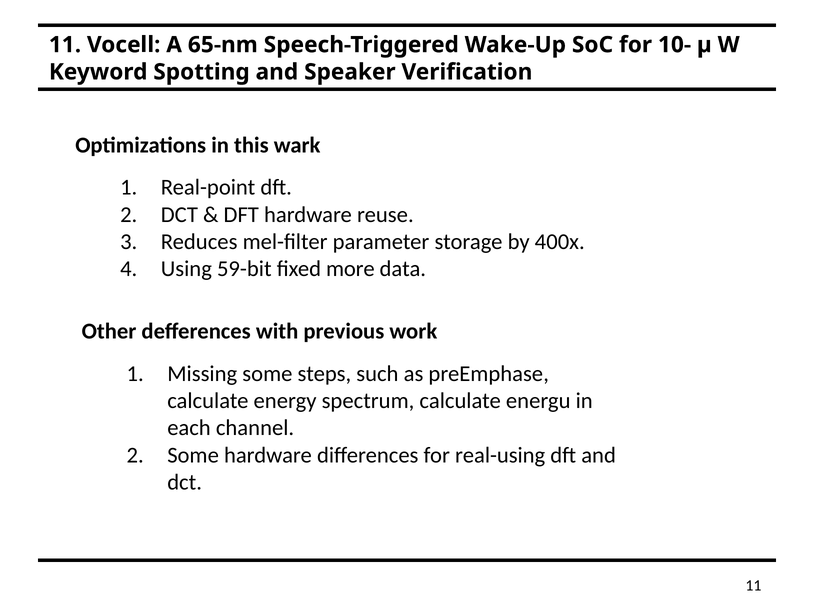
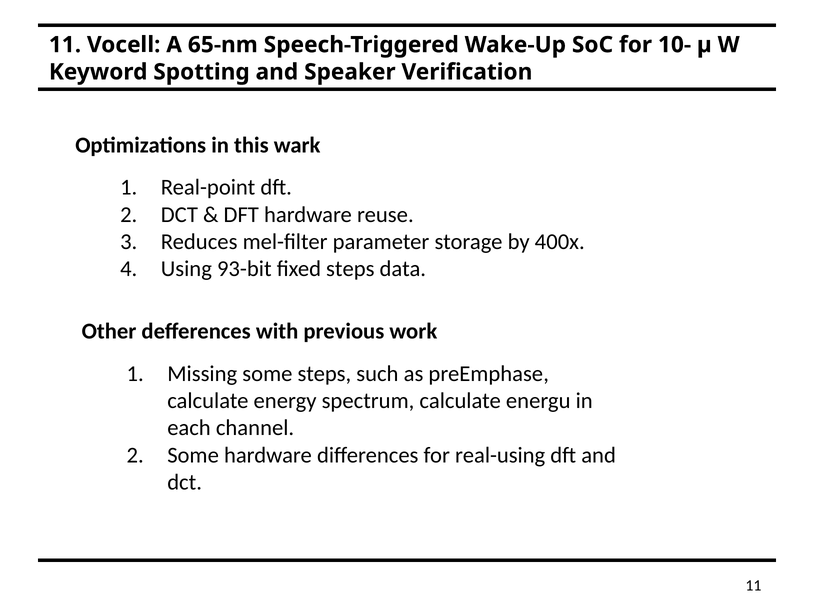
59-bit: 59-bit -> 93-bit
fixed more: more -> steps
